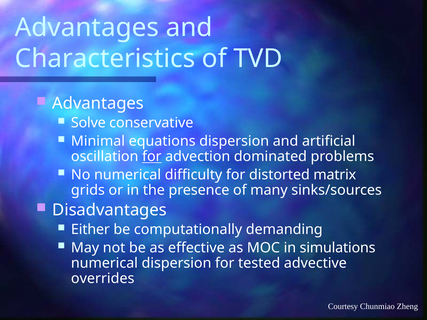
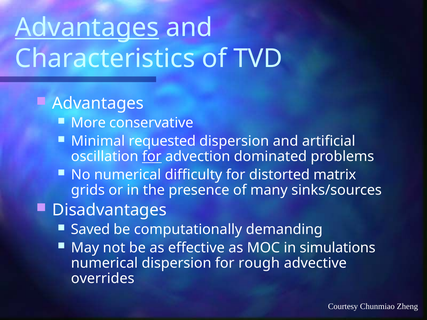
Advantages at (87, 27) underline: none -> present
Solve: Solve -> More
equations: equations -> requested
Either: Either -> Saved
tested: tested -> rough
